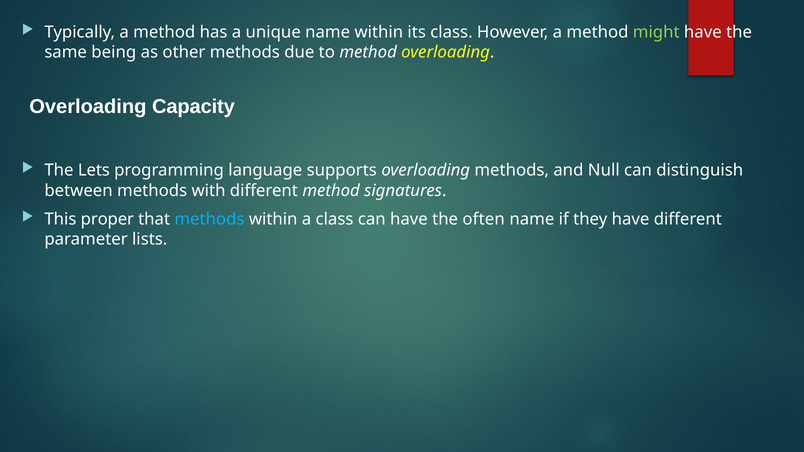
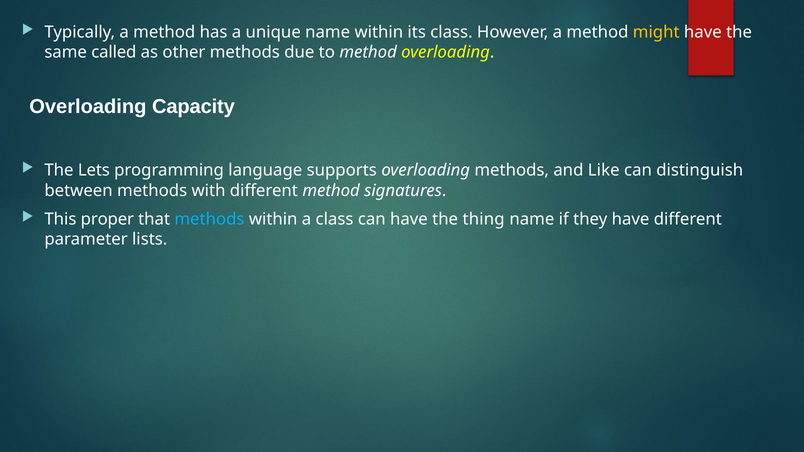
might colour: light green -> yellow
being: being -> called
Null: Null -> Like
often: often -> thing
